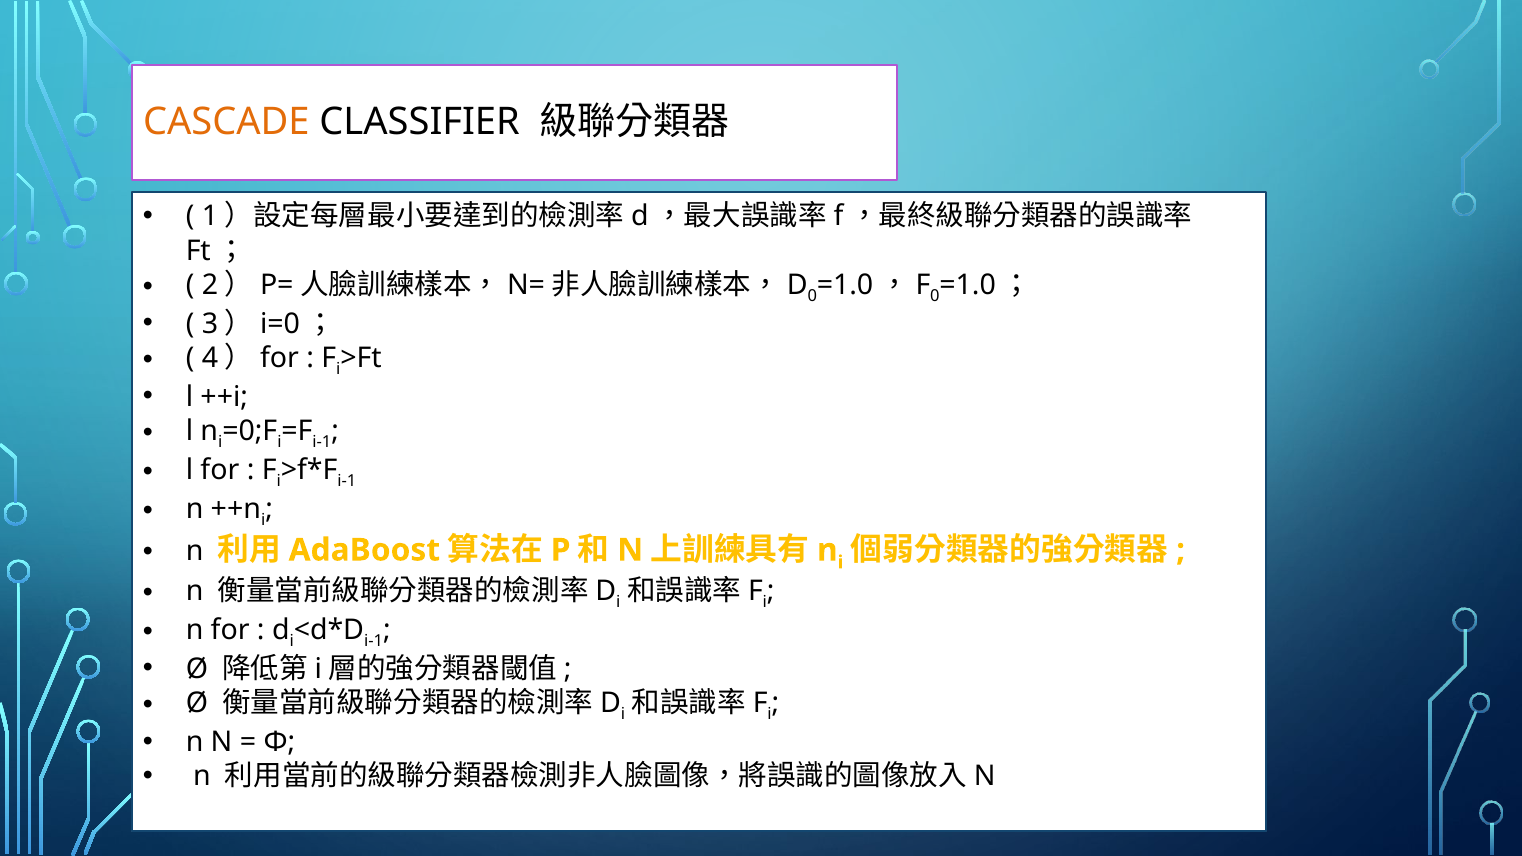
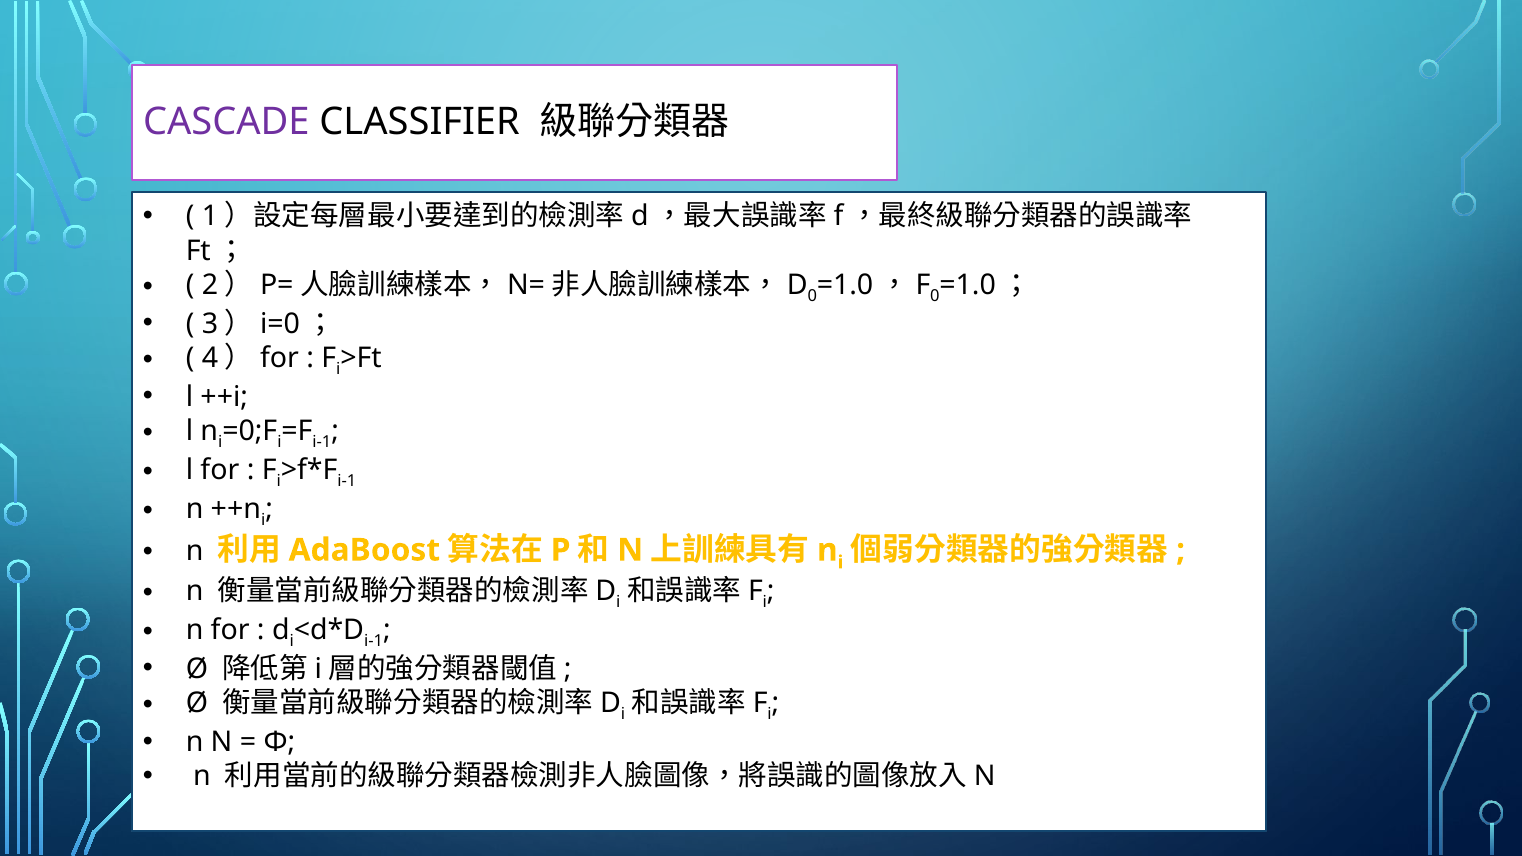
CASCADE colour: orange -> purple
